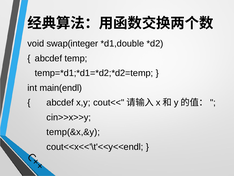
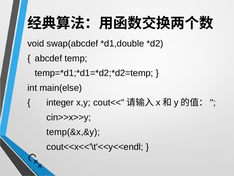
swap(integer: swap(integer -> swap(abcdef
main(endl: main(endl -> main(else
abcdef at (60, 102): abcdef -> integer
